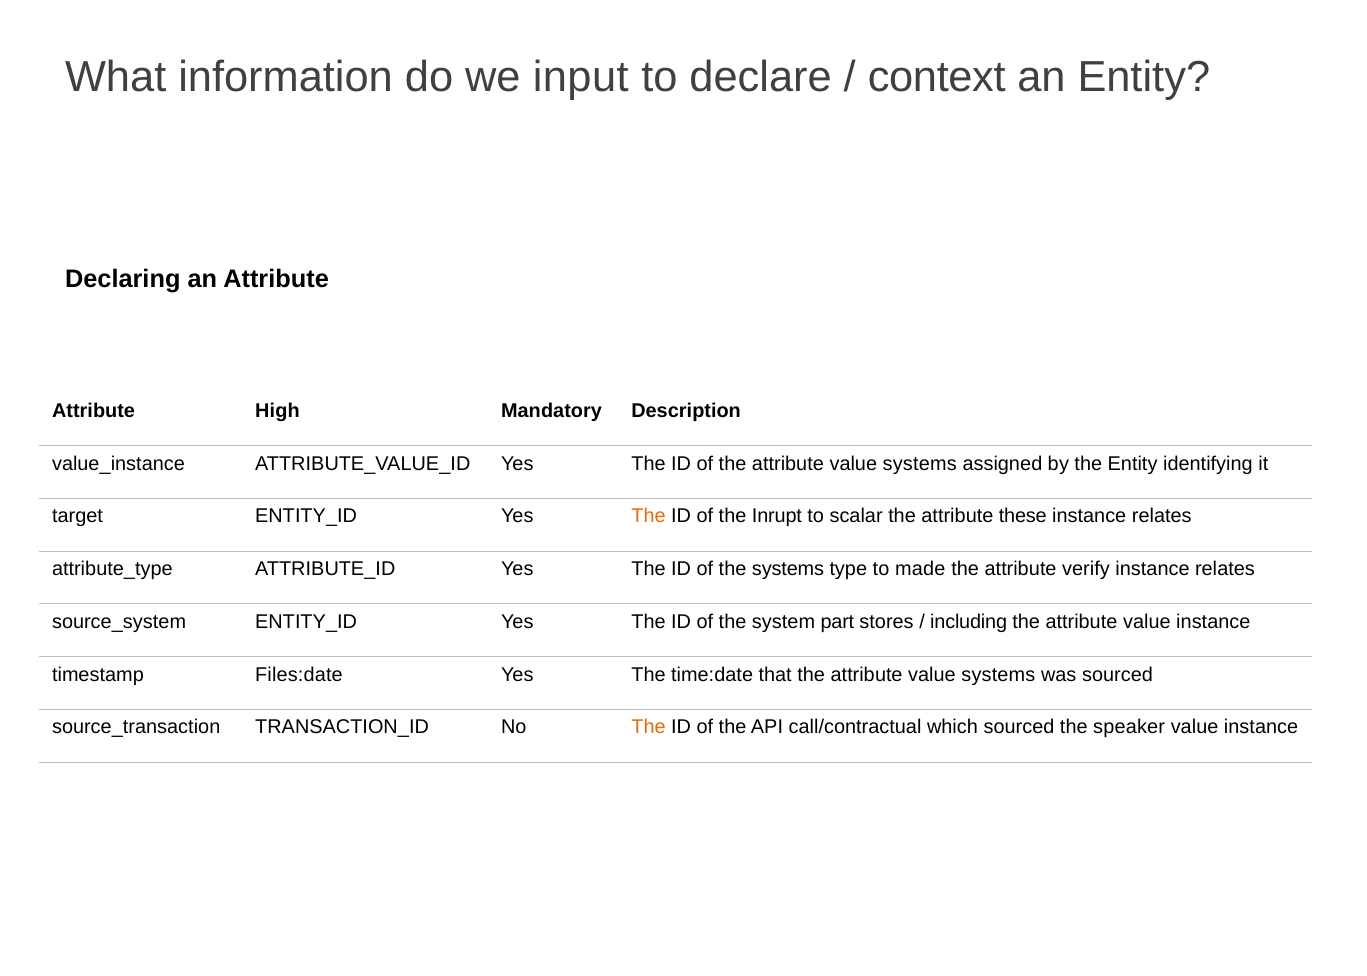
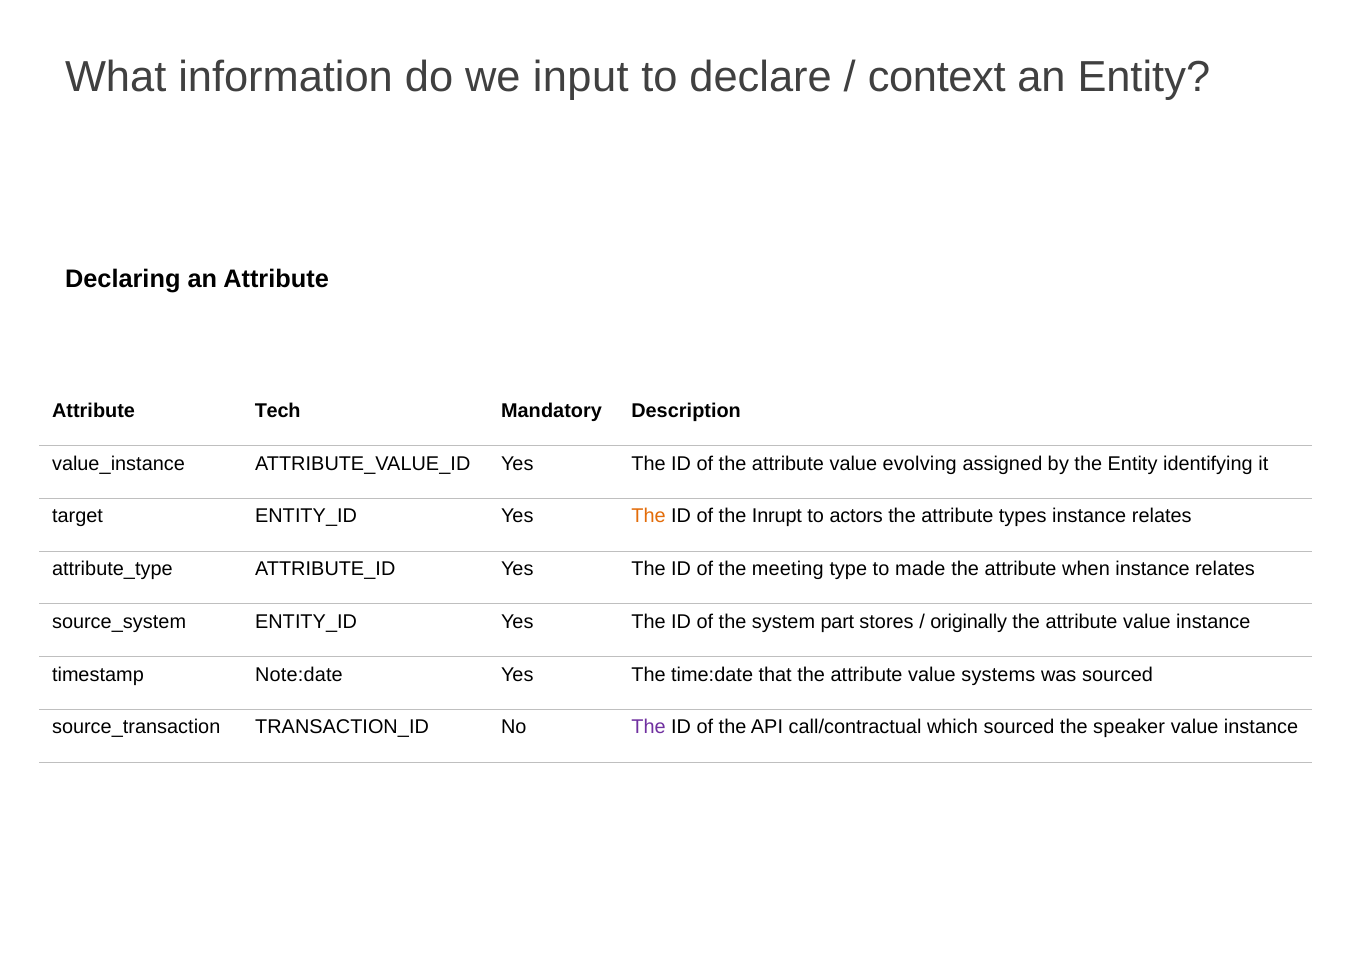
High: High -> Tech
systems at (920, 464): systems -> evolving
scalar: scalar -> actors
these: these -> types
the systems: systems -> meeting
verify: verify -> when
including: including -> originally
Files:date: Files:date -> Note:date
The at (648, 728) colour: orange -> purple
